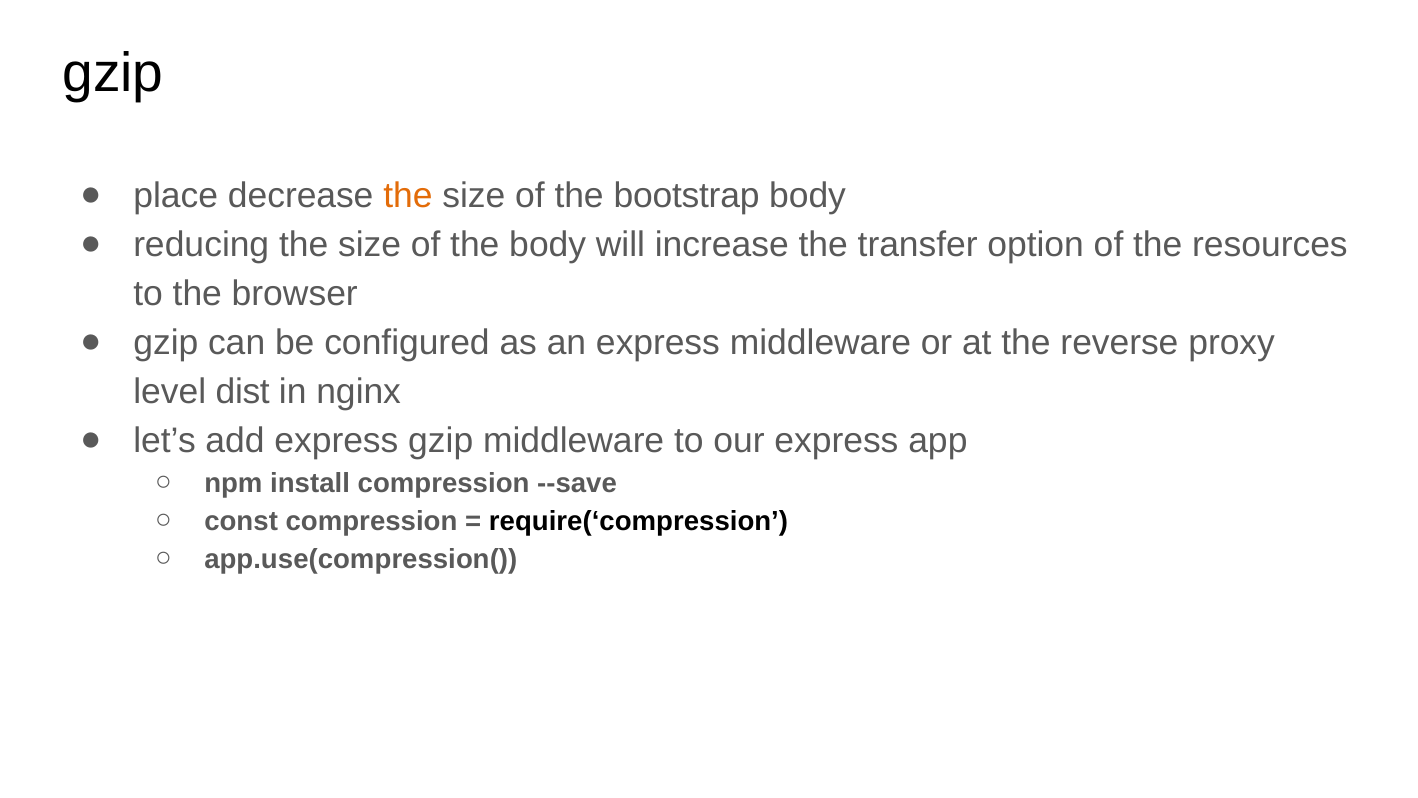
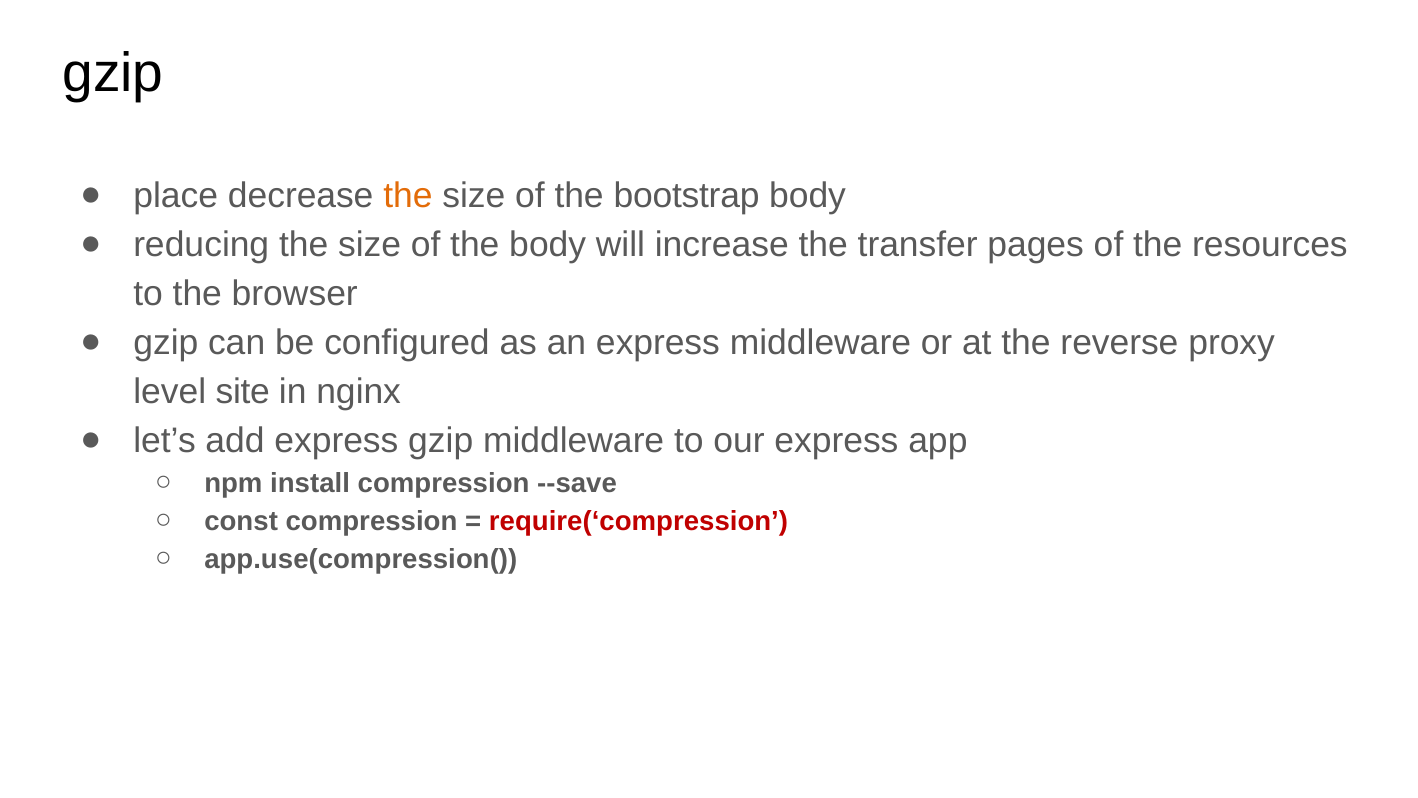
option: option -> pages
dist: dist -> site
require(‘compression colour: black -> red
